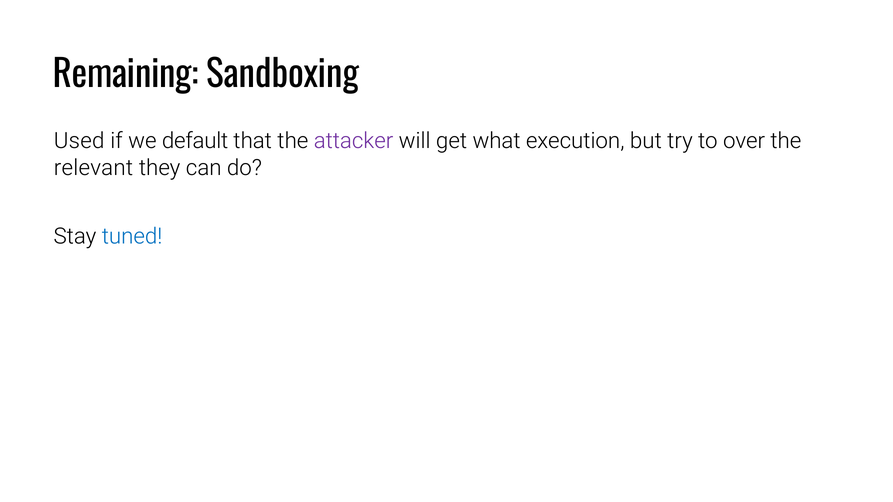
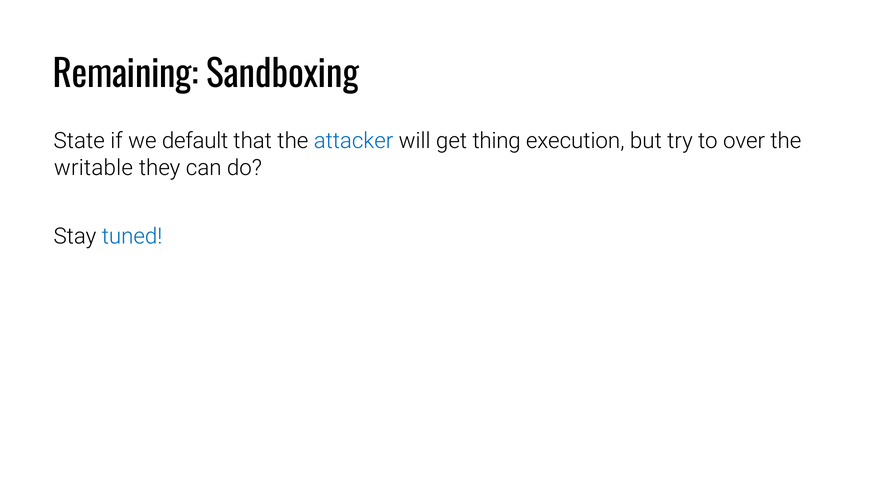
Used: Used -> State
attacker colour: purple -> blue
what: what -> thing
relevant: relevant -> writable
